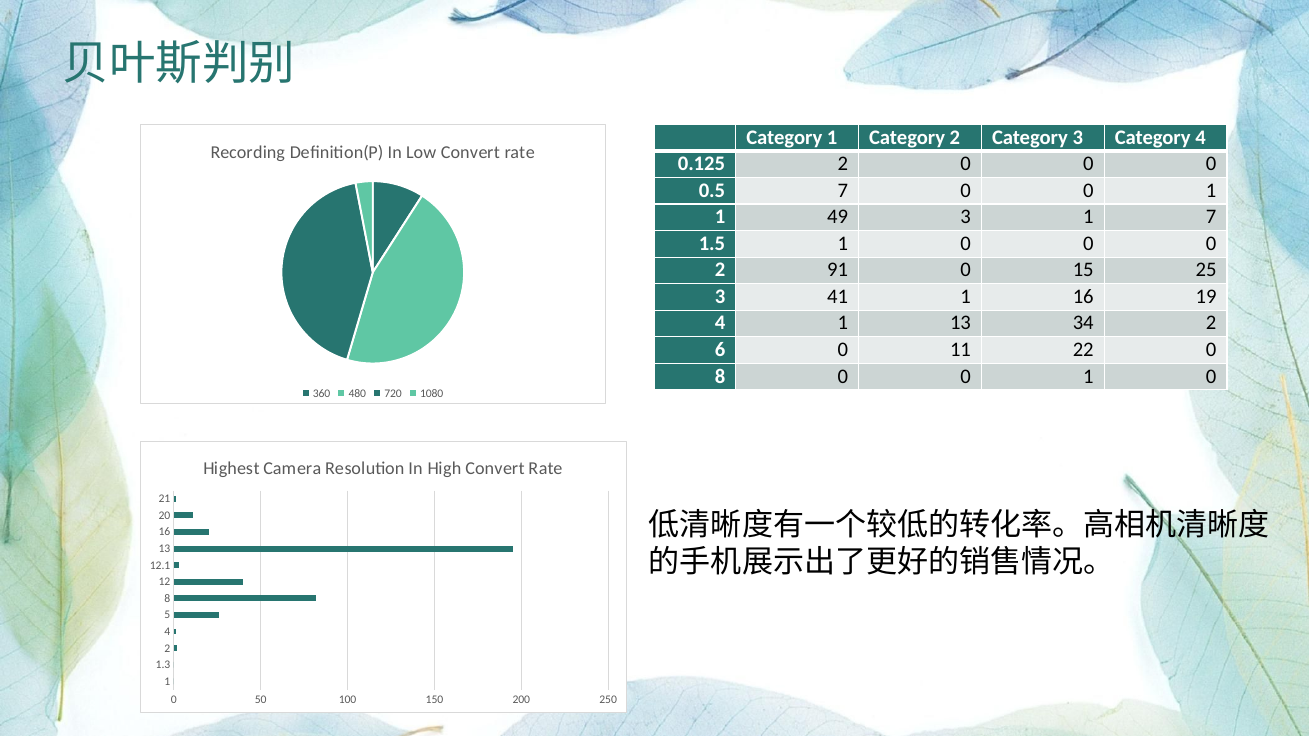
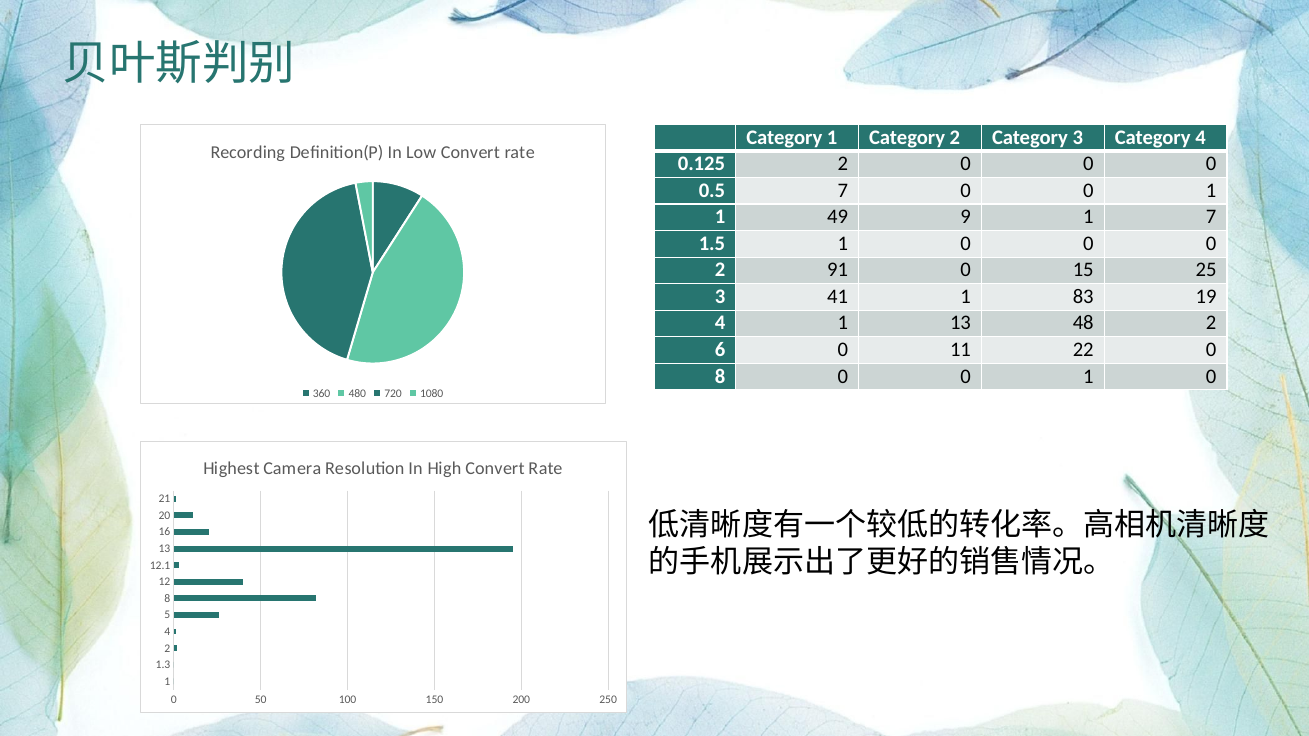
49 3: 3 -> 9
1 16: 16 -> 83
34: 34 -> 48
